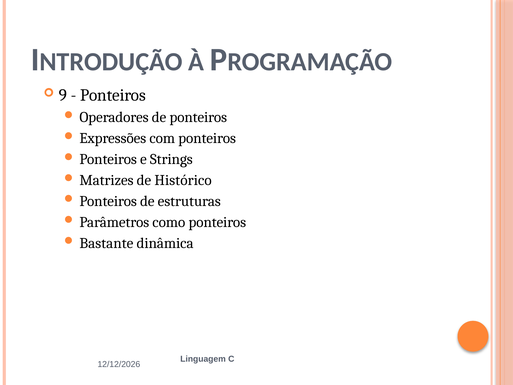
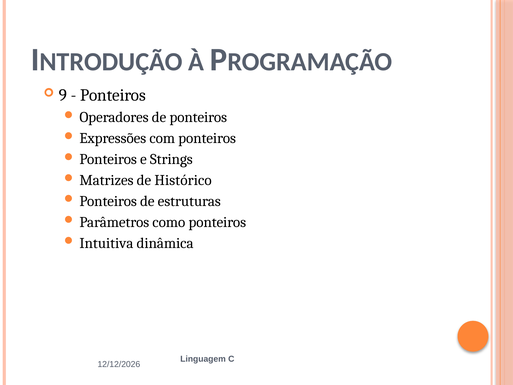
Bastante: Bastante -> Intuitiva
